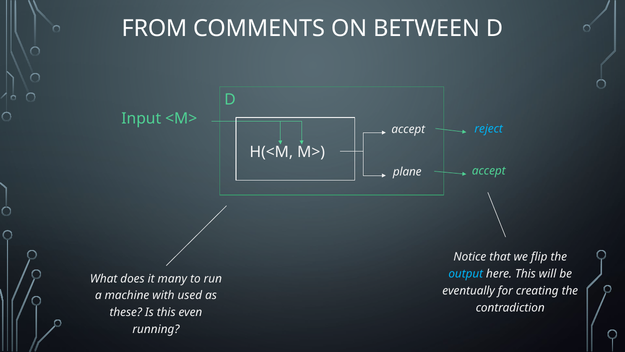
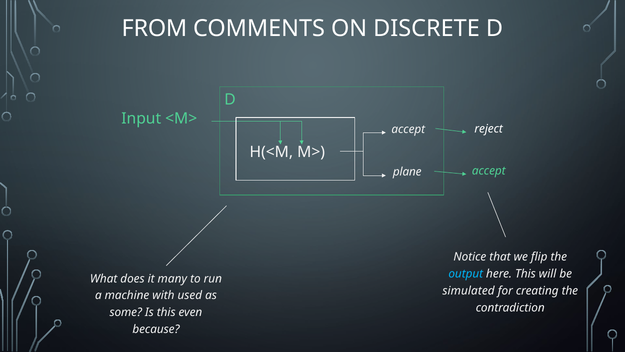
BETWEEN: BETWEEN -> DISCRETE
reject colour: light blue -> white
eventually: eventually -> simulated
these: these -> some
running: running -> because
